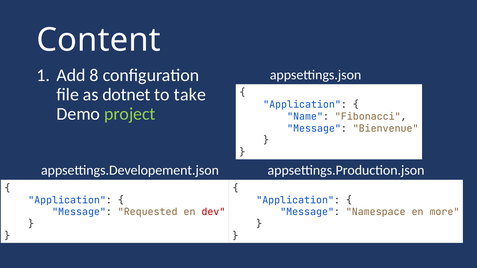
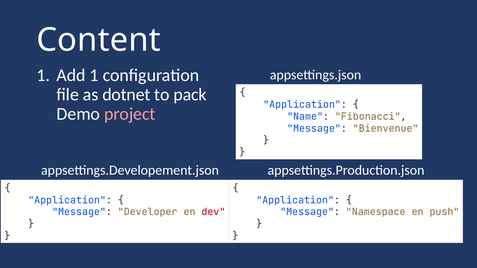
Add 8: 8 -> 1
take: take -> pack
project colour: light green -> pink
Requested: Requested -> Developer
more: more -> push
